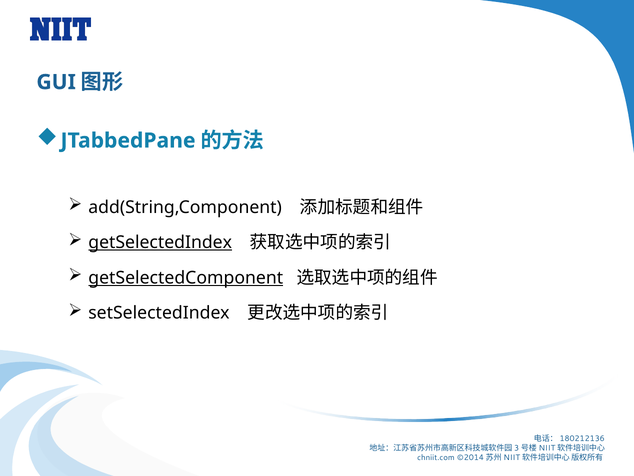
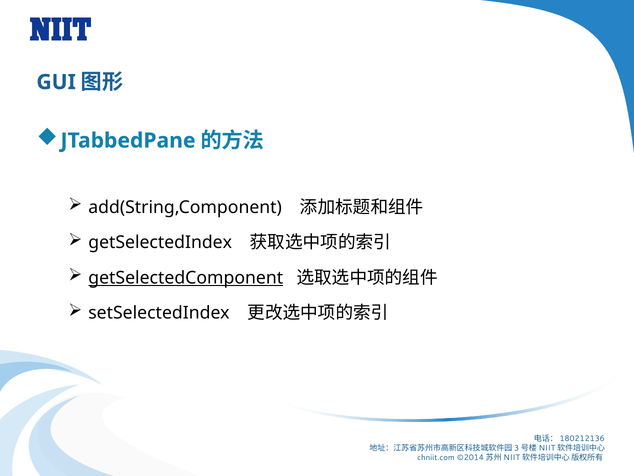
getSelectedIndex underline: present -> none
